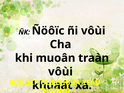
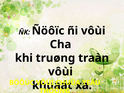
muoân: muoân -> truøng
